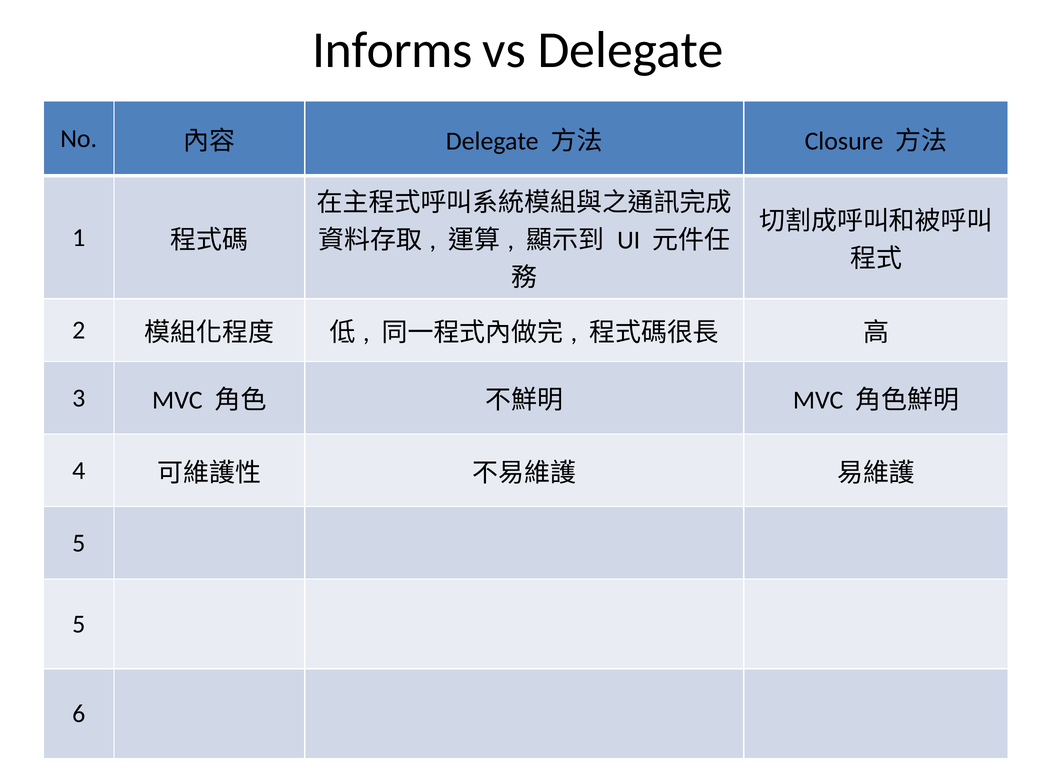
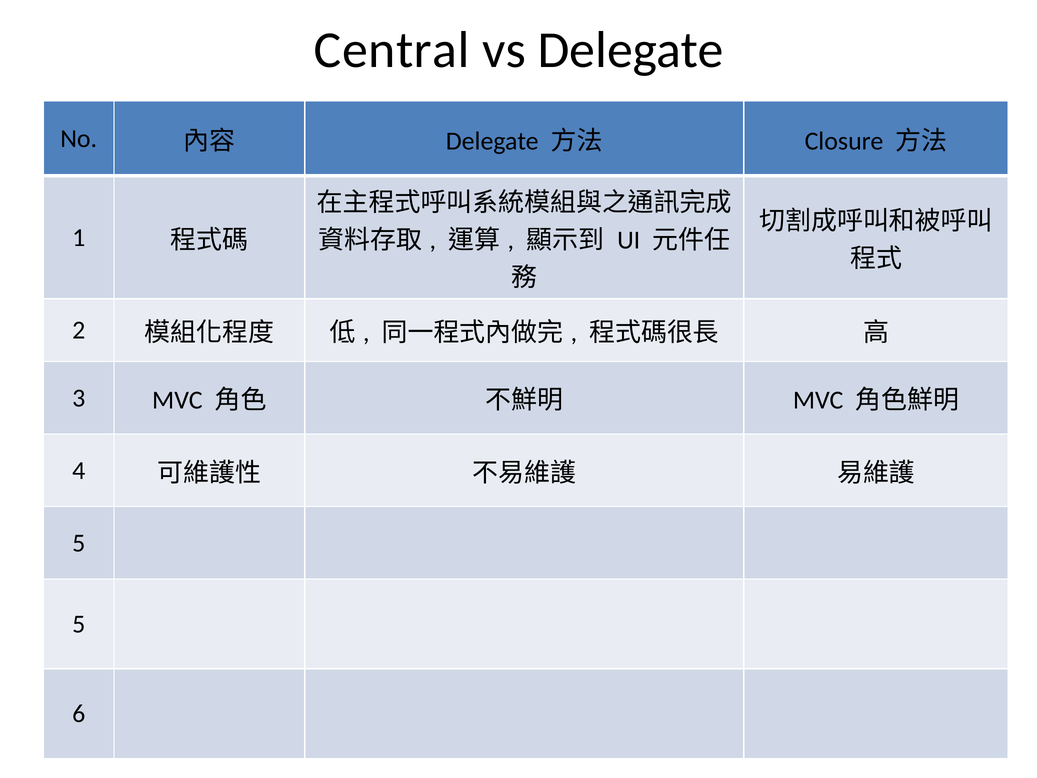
Informs: Informs -> Central
